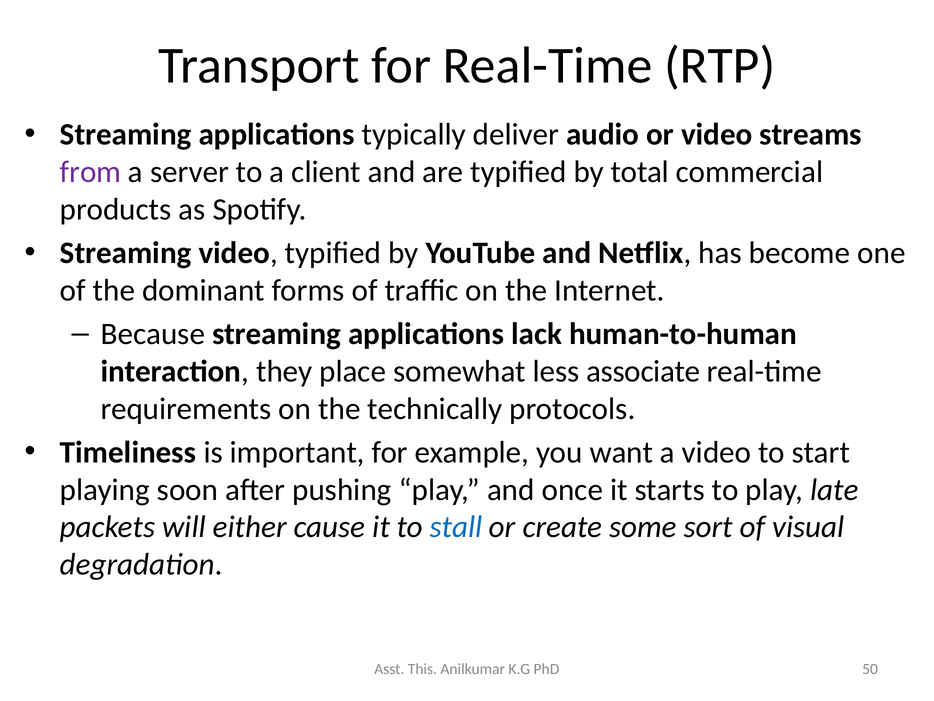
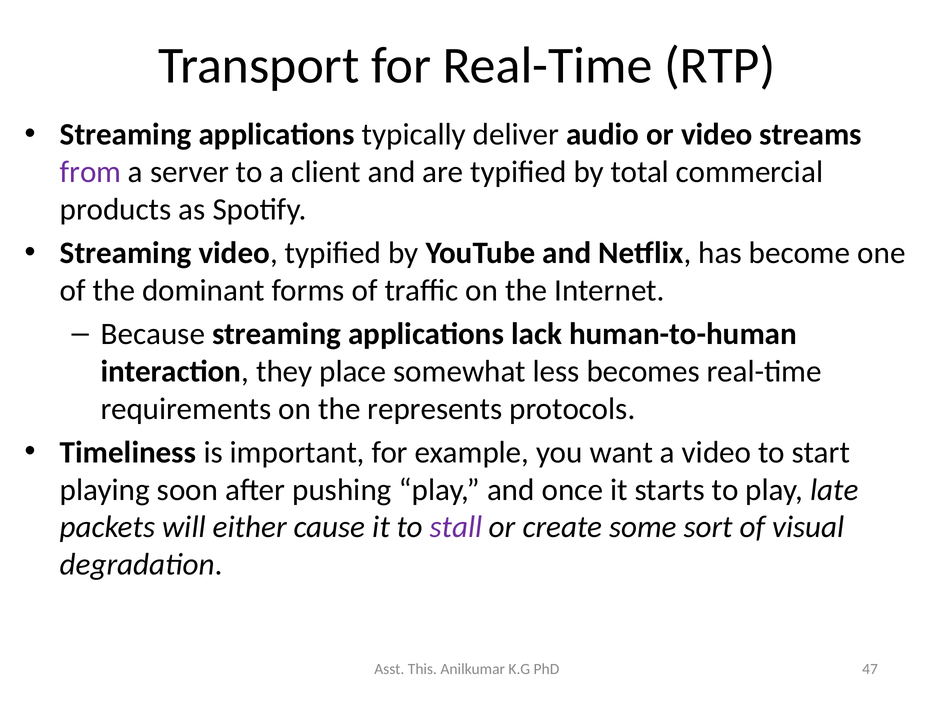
associate: associate -> becomes
technically: technically -> represents
stall colour: blue -> purple
50: 50 -> 47
